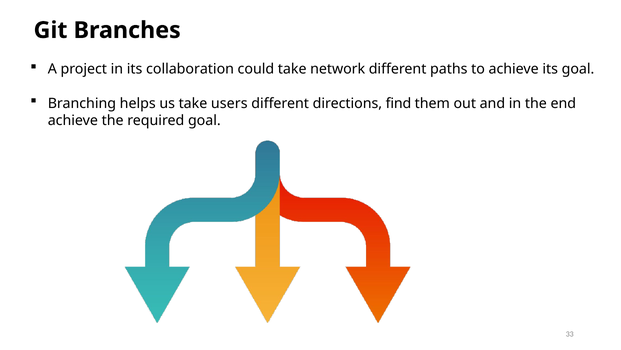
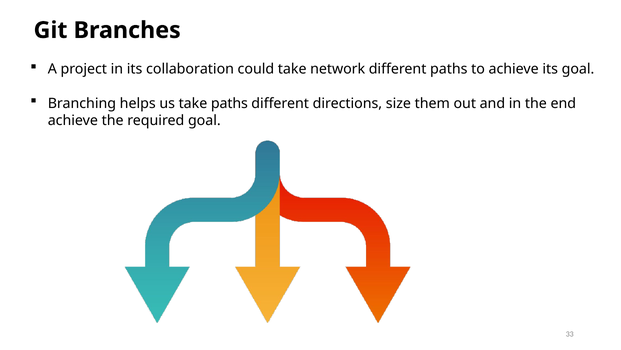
take users: users -> paths
find: find -> size
